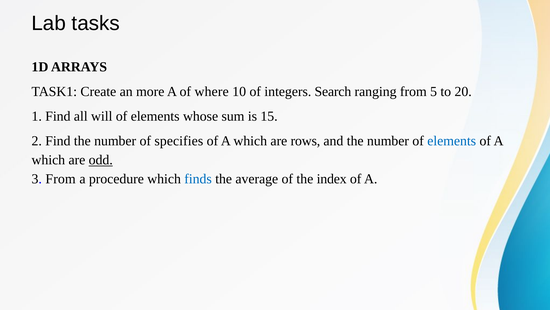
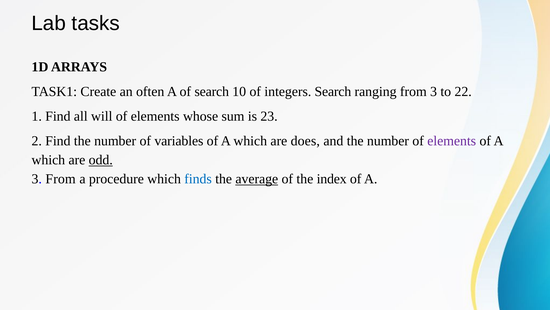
more: more -> often
of where: where -> search
from 5: 5 -> 3
20: 20 -> 22
15: 15 -> 23
specifies: specifies -> variables
rows: rows -> does
elements at (452, 141) colour: blue -> purple
average underline: none -> present
